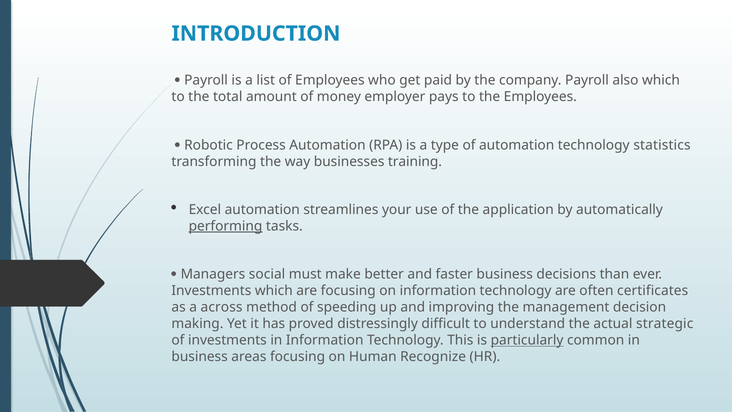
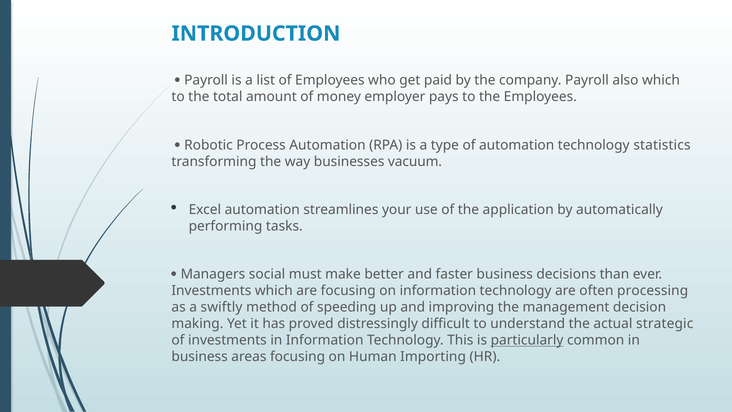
training: training -> vacuum
performing underline: present -> none
certificates: certificates -> processing
across: across -> swiftly
Recognize: Recognize -> Importing
